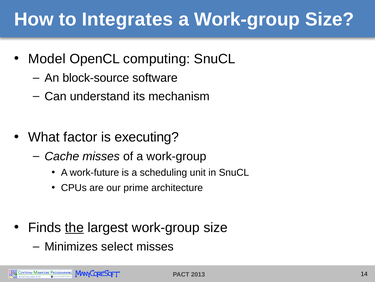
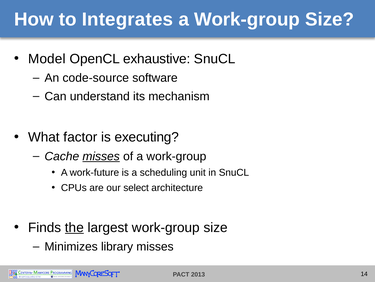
computing: computing -> exhaustive
block-source: block-source -> code-source
misses at (101, 156) underline: none -> present
prime: prime -> select
select: select -> library
